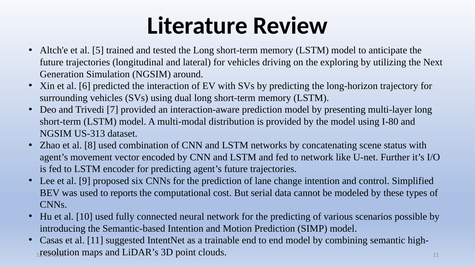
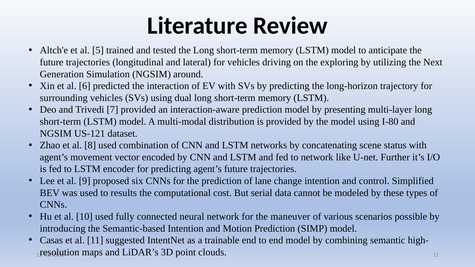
US-313: US-313 -> US-121
reports: reports -> results
the predicting: predicting -> maneuver
